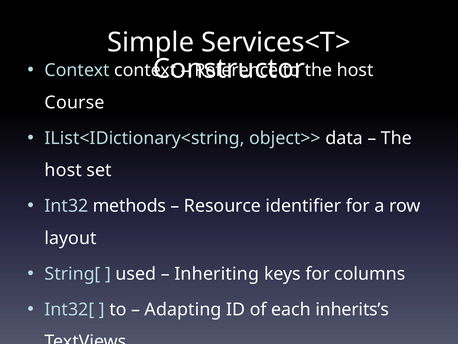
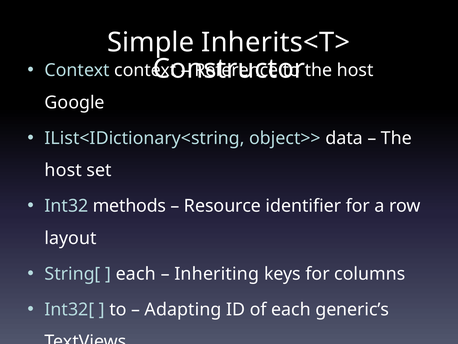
Services<T>: Services<T> -> Inherits<T>
Course: Course -> Google
used at (136, 273): used -> each
inherits’s: inherits’s -> generic’s
